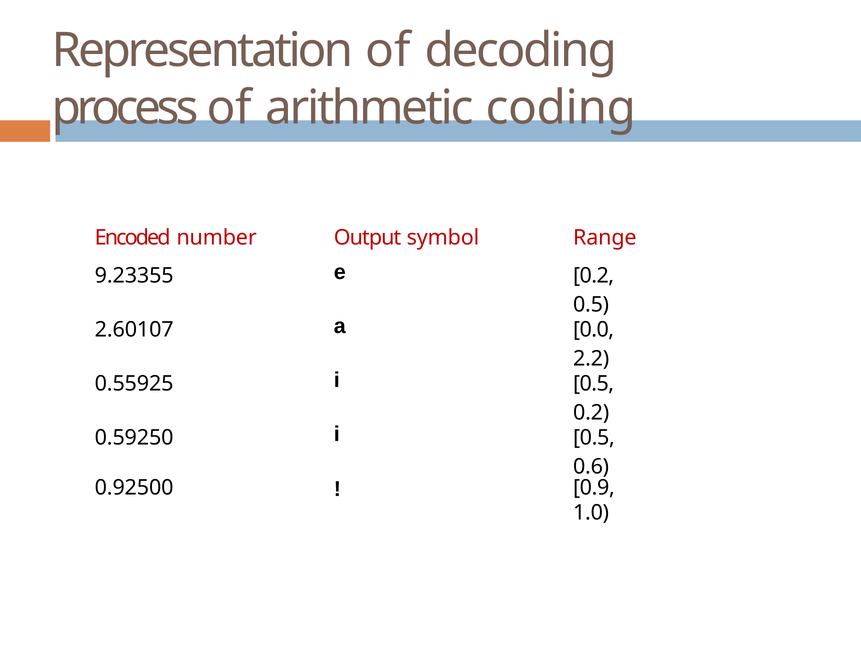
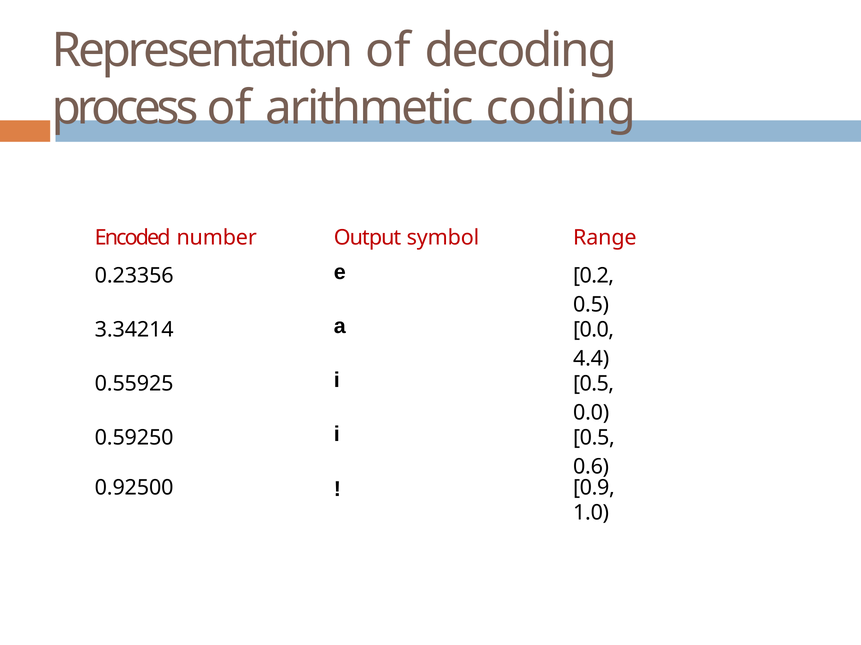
9.23355: 9.23355 -> 0.23356
2.60107: 2.60107 -> 3.34214
2.2: 2.2 -> 4.4
0.2 at (591, 413): 0.2 -> 0.0
